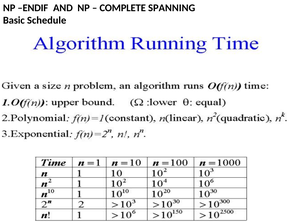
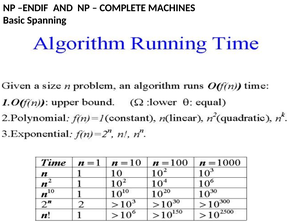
SPANNING: SPANNING -> MACHINES
Schedule: Schedule -> Spanning
